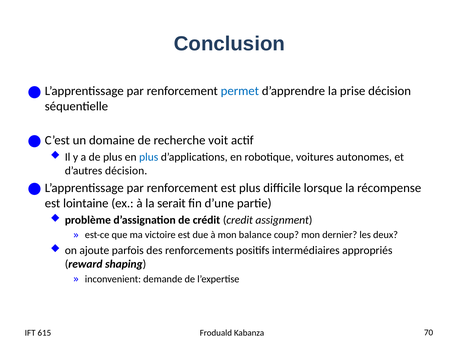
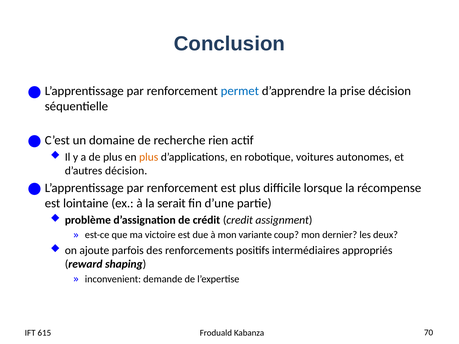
voit: voit -> rien
plus at (149, 157) colour: blue -> orange
balance: balance -> variante
